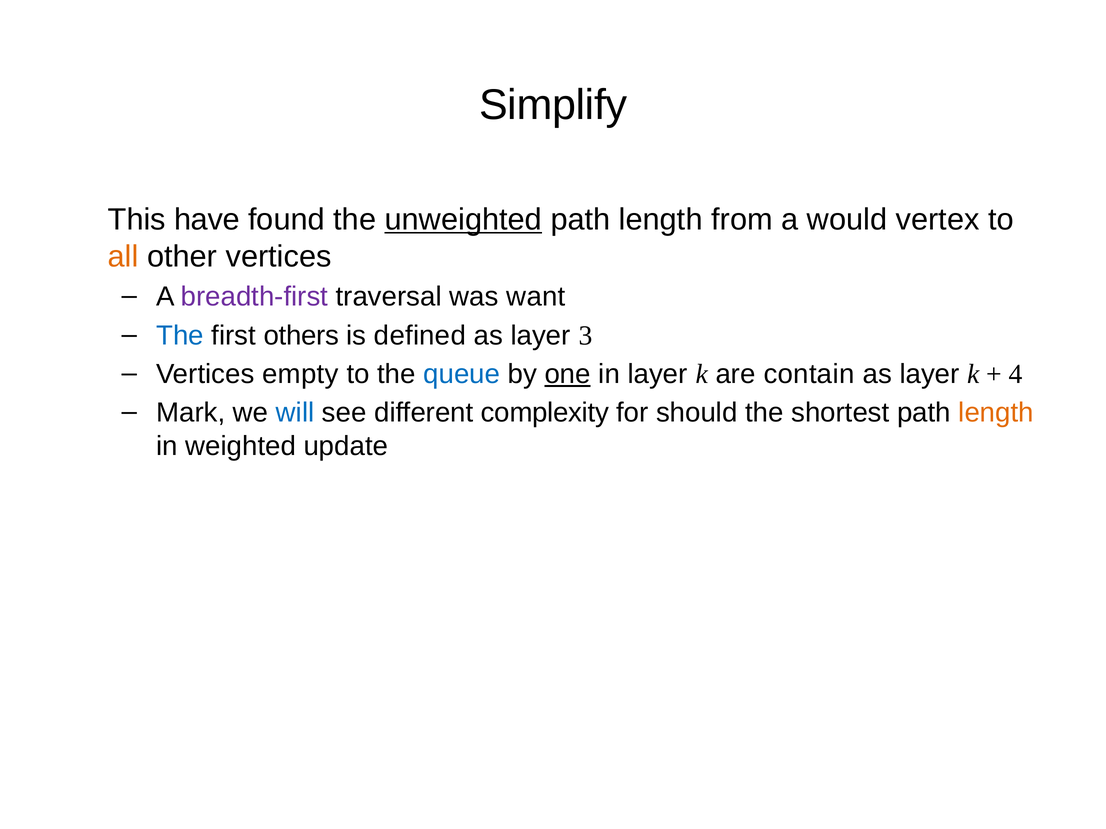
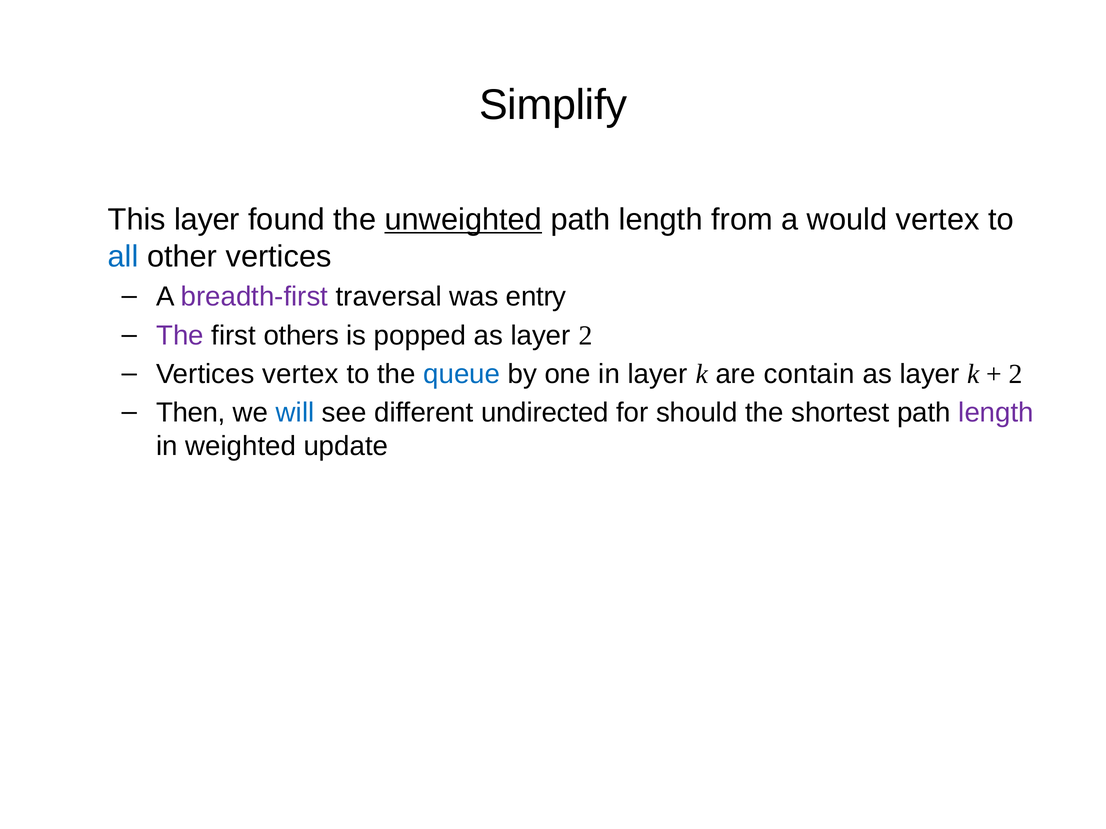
This have: have -> layer
all colour: orange -> blue
want: want -> entry
The at (180, 336) colour: blue -> purple
defined: defined -> popped
layer 3: 3 -> 2
Vertices empty: empty -> vertex
one underline: present -> none
4 at (1016, 374): 4 -> 2
Mark: Mark -> Then
complexity: complexity -> undirected
length at (996, 413) colour: orange -> purple
